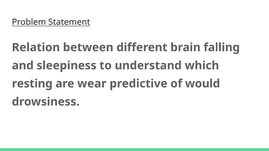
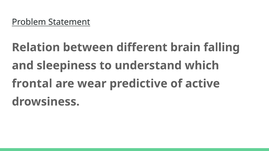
resting: resting -> frontal
would: would -> active
